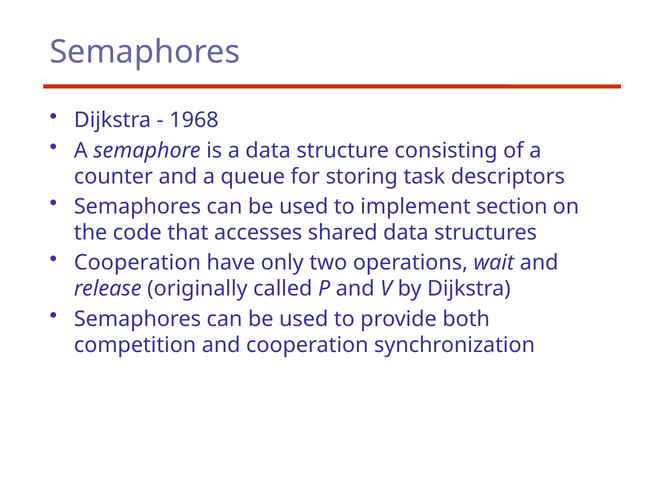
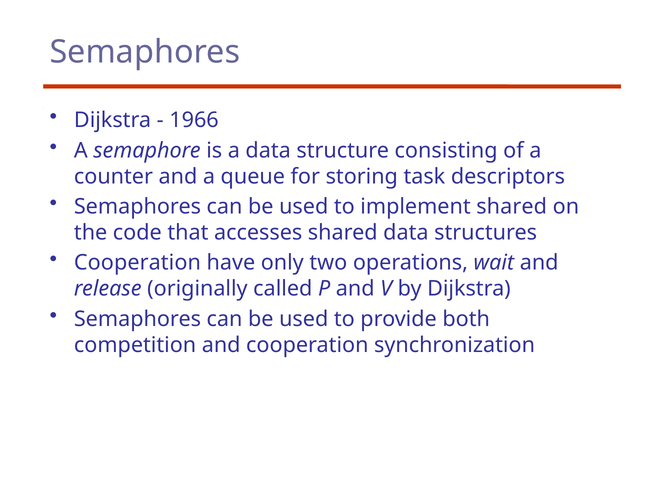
1968: 1968 -> 1966
implement section: section -> shared
